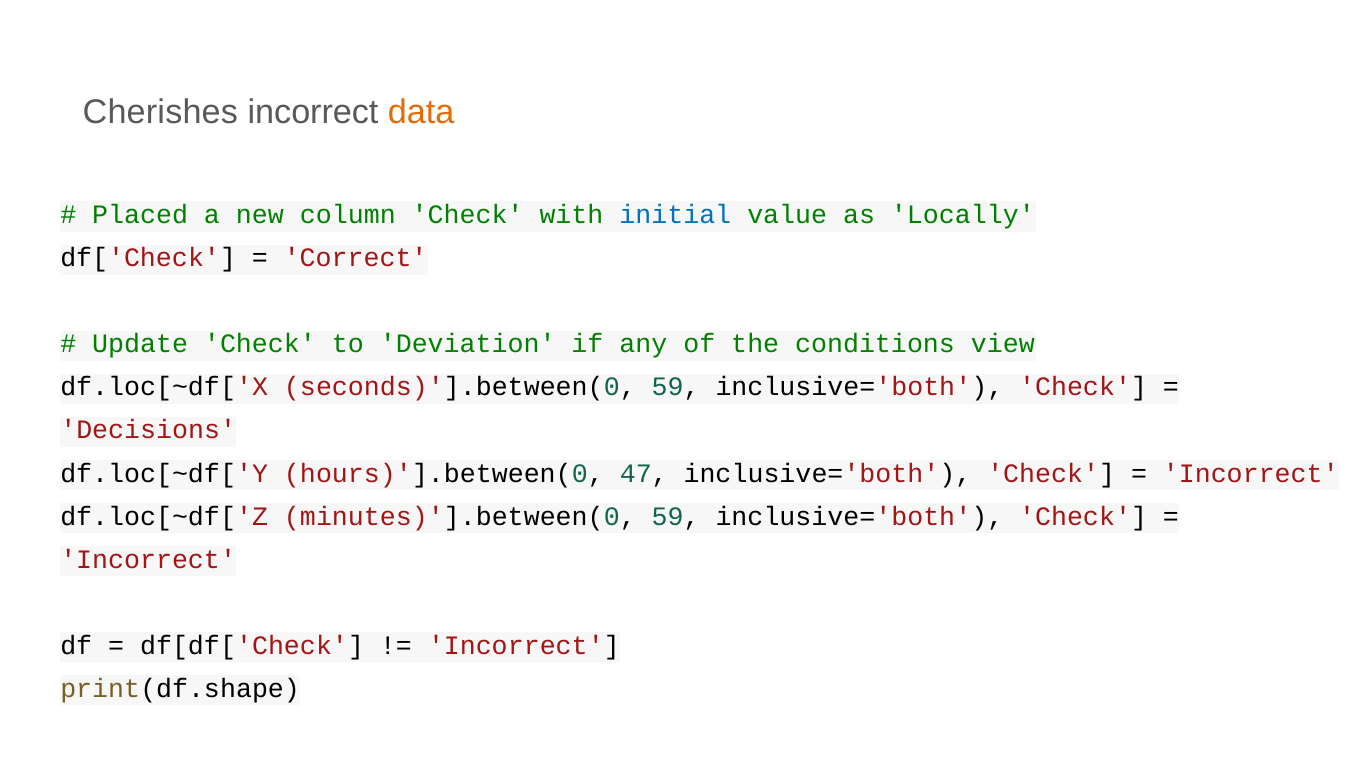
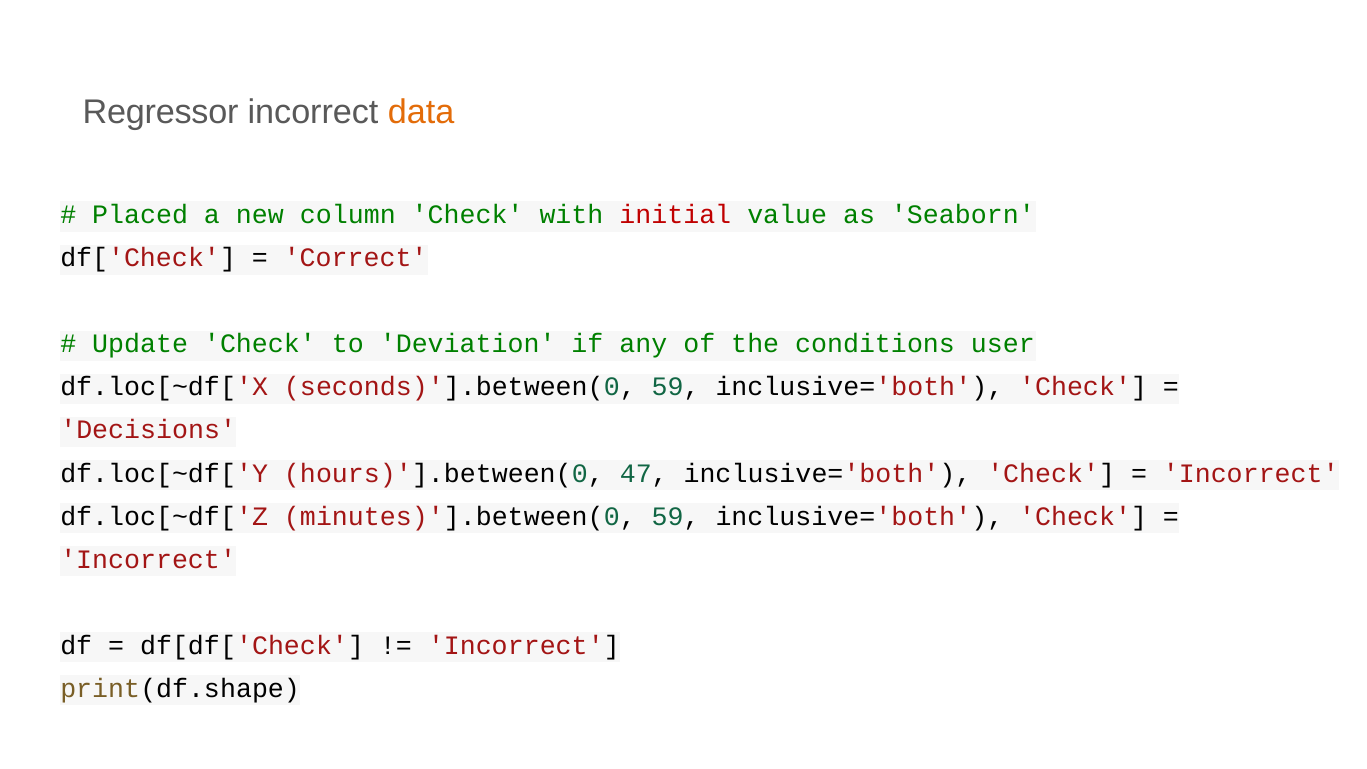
Cherishes: Cherishes -> Regressor
initial colour: blue -> red
Locally: Locally -> Seaborn
view: view -> user
